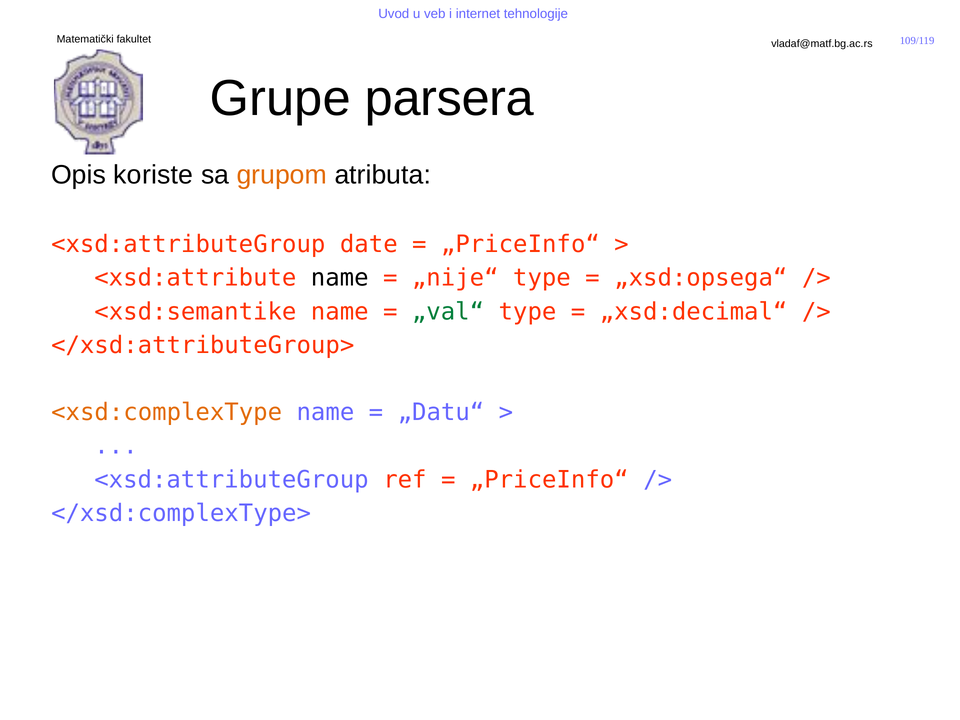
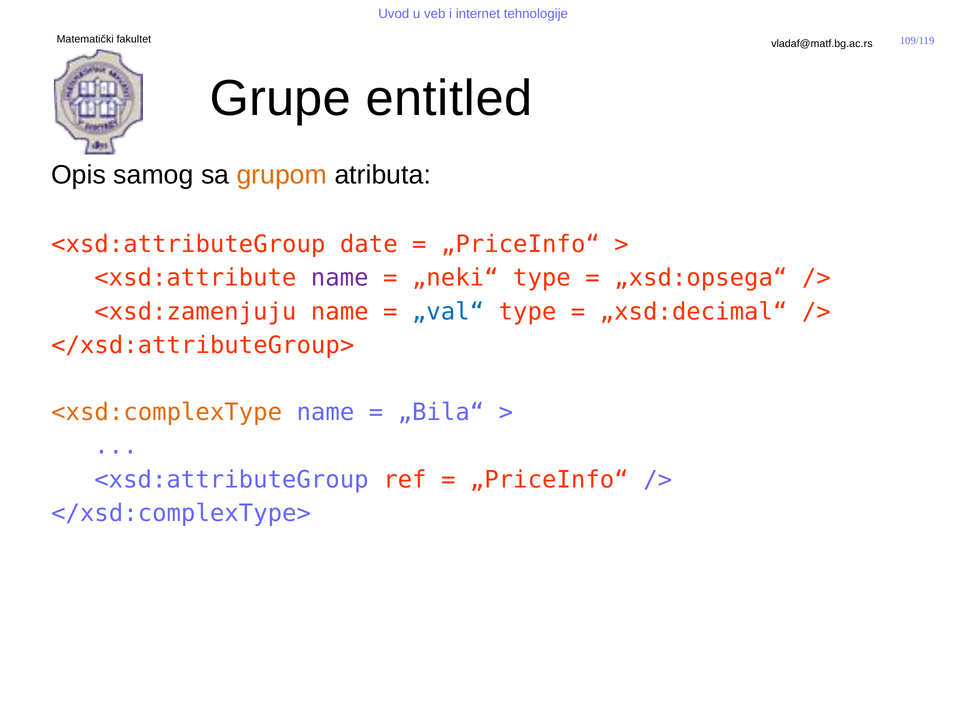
parsera: parsera -> entitled
koriste: koriste -> samog
name at (340, 278) colour: black -> purple
„nije“: „nije“ -> „neki“
<xsd:semantike: <xsd:semantike -> <xsd:zamenjuju
„val“ colour: green -> blue
„Datu“: „Datu“ -> „Bila“
